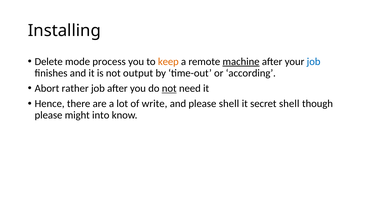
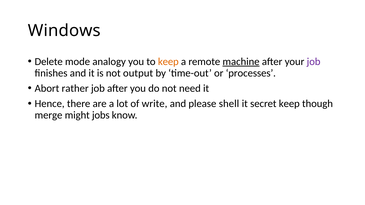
Installing: Installing -> Windows
process: process -> analogy
job at (314, 62) colour: blue -> purple
according: according -> processes
not at (169, 89) underline: present -> none
secret shell: shell -> keep
please at (49, 115): please -> merge
into: into -> jobs
